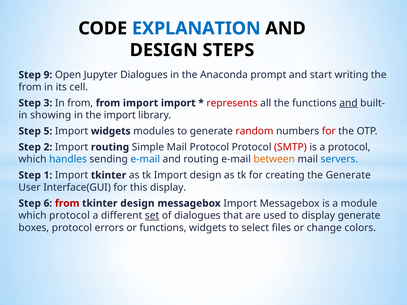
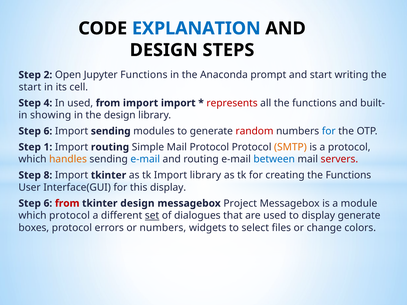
9: 9 -> 2
Jupyter Dialogues: Dialogues -> Functions
from at (30, 87): from -> start
3: 3 -> 4
In from: from -> used
and at (348, 103) underline: present -> none
the import: import -> design
5 at (48, 131): 5 -> 6
Import widgets: widgets -> sending
for at (329, 131) colour: red -> blue
2: 2 -> 1
SMTP colour: red -> orange
handles colour: blue -> orange
between colour: orange -> blue
servers colour: blue -> red
1: 1 -> 8
Import design: design -> library
creating the Generate: Generate -> Functions
messagebox Import: Import -> Project
or functions: functions -> numbers
